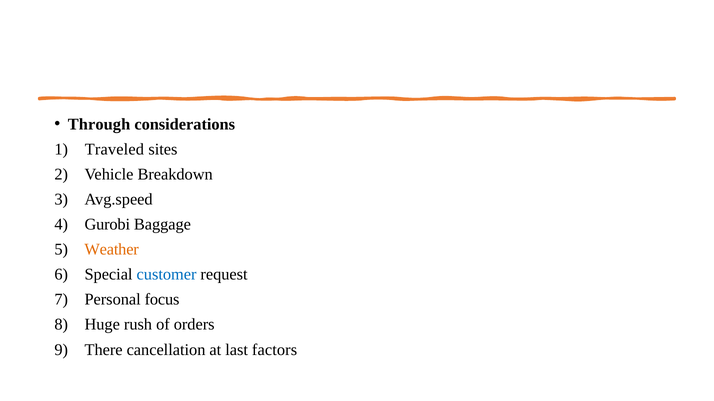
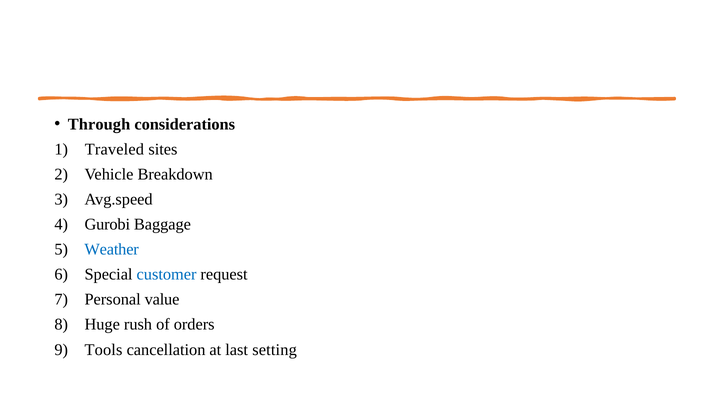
Weather colour: orange -> blue
focus: focus -> value
There: There -> Tools
factors: factors -> setting
